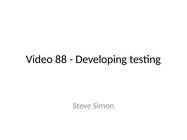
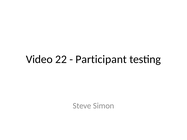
88: 88 -> 22
Developing: Developing -> Participant
